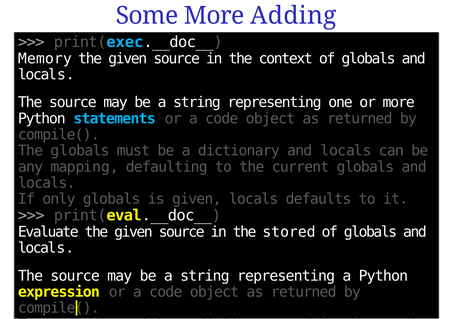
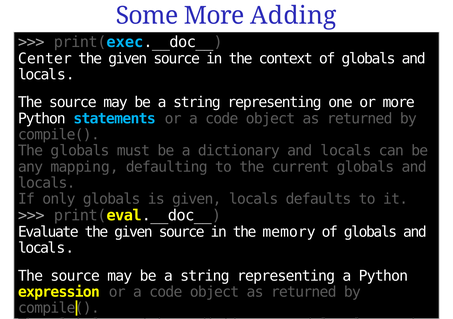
Memory: Memory -> Center
stored: stored -> memory
